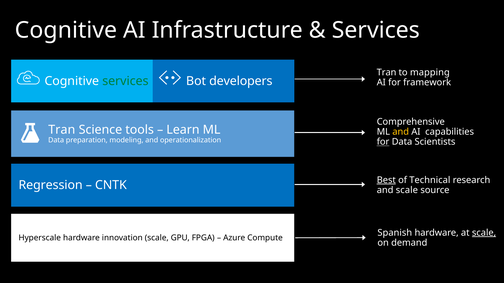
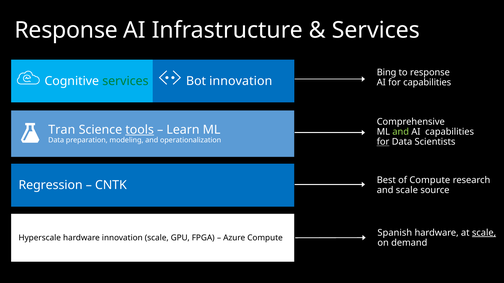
Cognitive at (66, 30): Cognitive -> Response
Tran at (387, 73): Tran -> Bing
to mapping: mapping -> response
Bot developers: developers -> innovation
for framework: framework -> capabilities
tools underline: none -> present
and at (401, 132) colour: yellow -> light green
Best underline: present -> none
of Technical: Technical -> Compute
